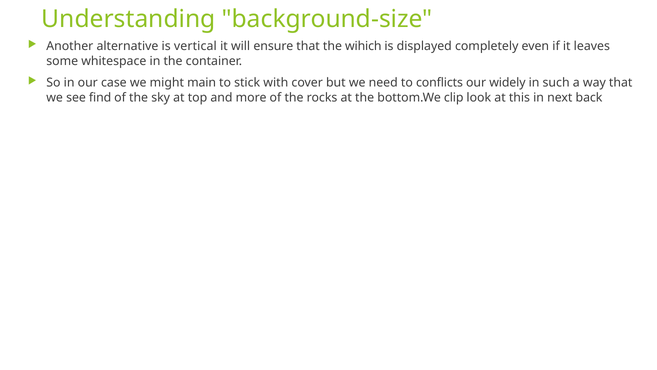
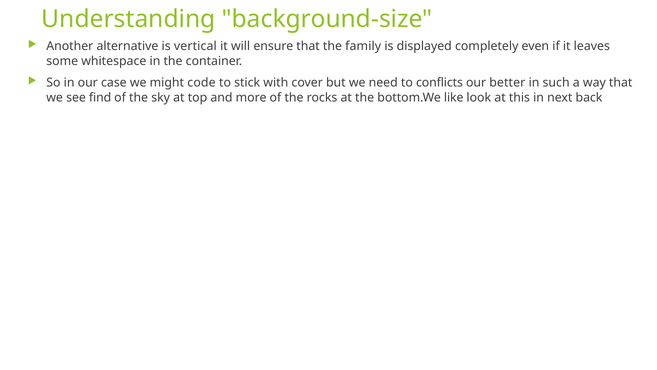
wihich: wihich -> family
main: main -> code
widely: widely -> better
clip: clip -> like
